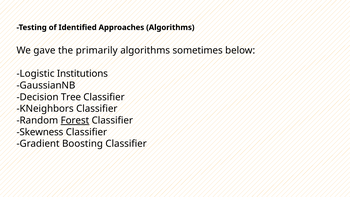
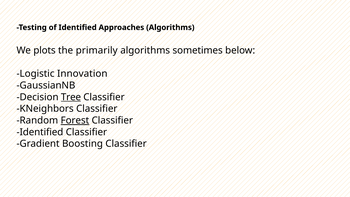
gave: gave -> plots
Institutions: Institutions -> Innovation
Tree underline: none -> present
Skewness at (40, 132): Skewness -> Identified
